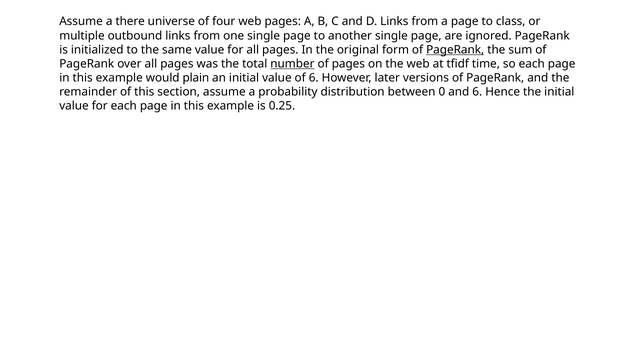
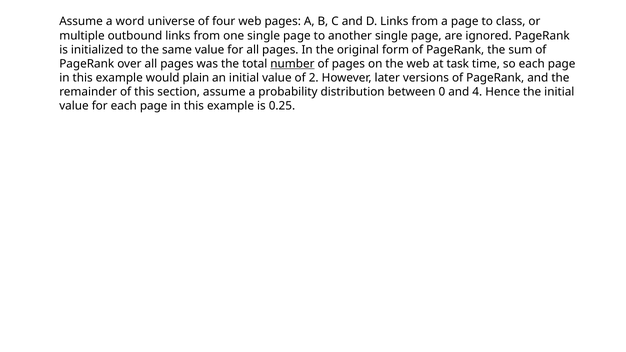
there: there -> word
PageRank at (455, 50) underline: present -> none
tfidf: tfidf -> task
of 6: 6 -> 2
and 6: 6 -> 4
